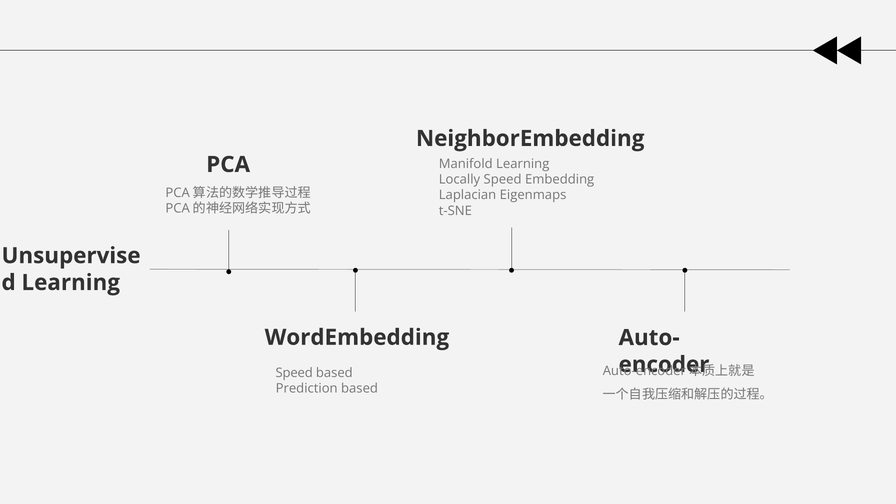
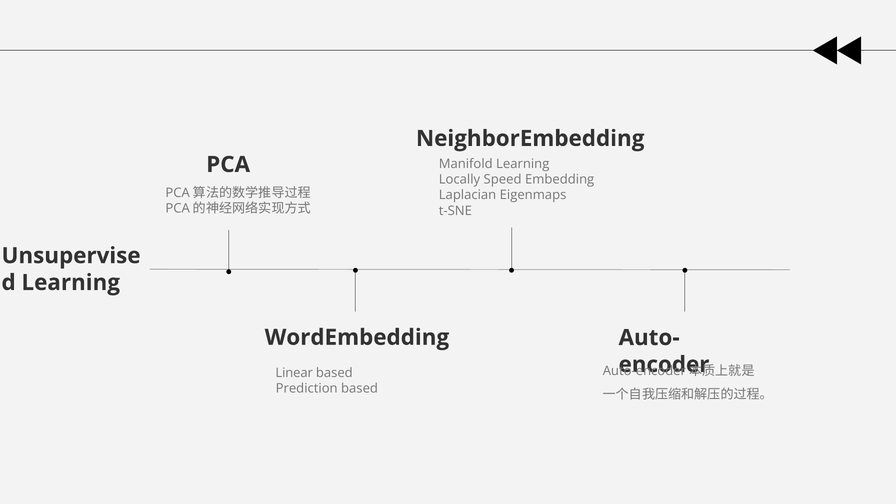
Speed at (294, 373): Speed -> Linear
